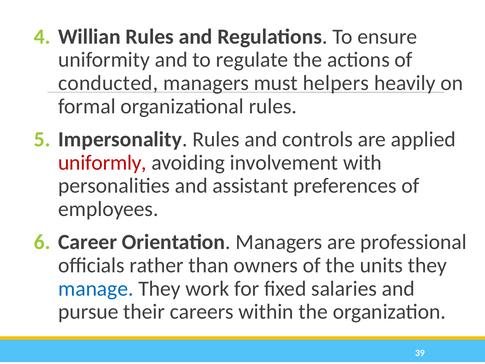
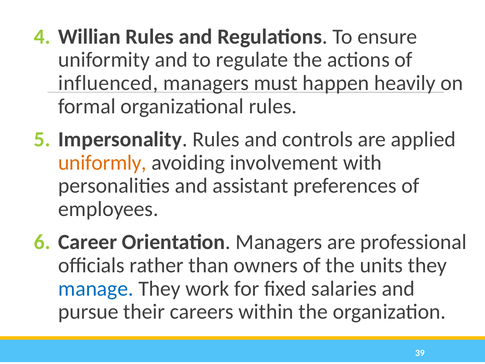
conducted: conducted -> influenced
helpers: helpers -> happen
uniformly colour: red -> orange
